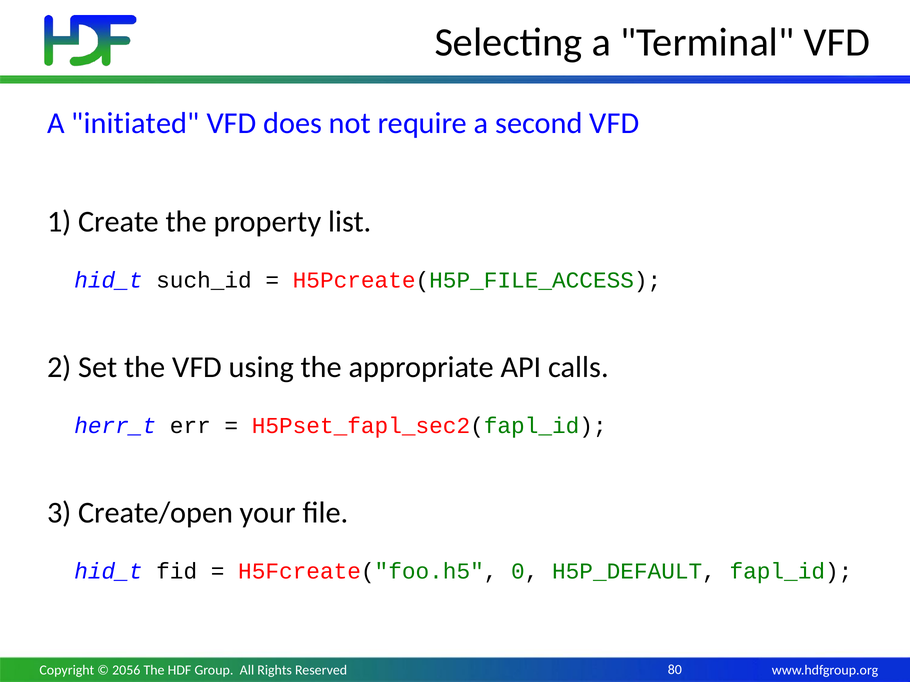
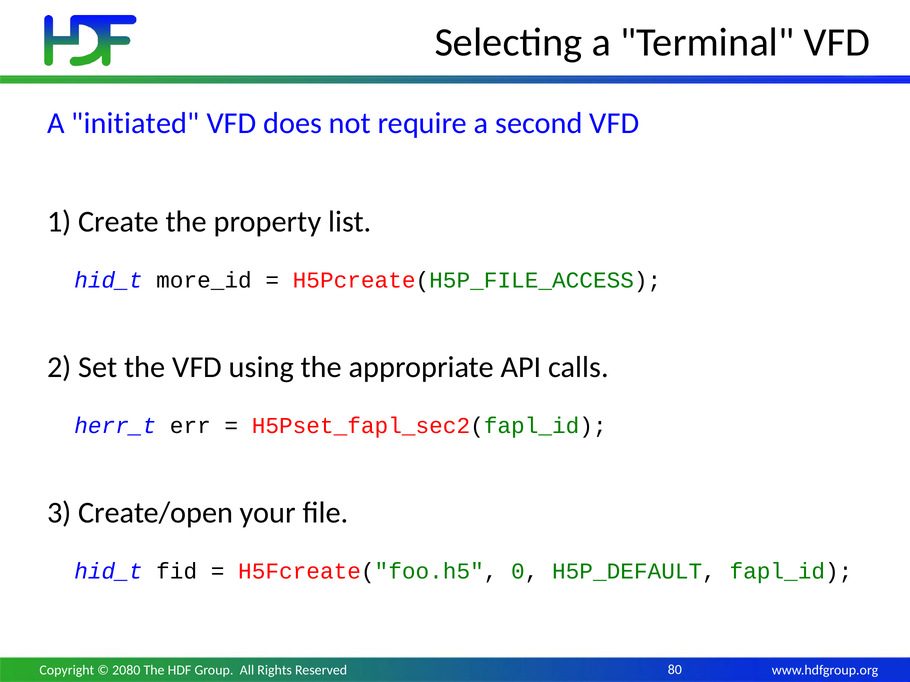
such_id: such_id -> more_id
2056: 2056 -> 2080
